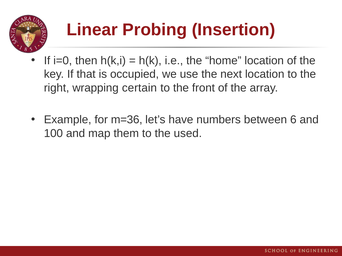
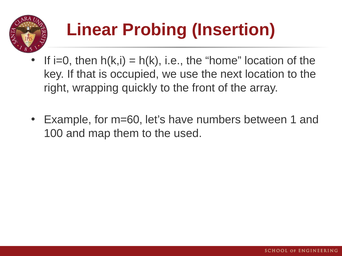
certain: certain -> quickly
m=36: m=36 -> m=60
6: 6 -> 1
